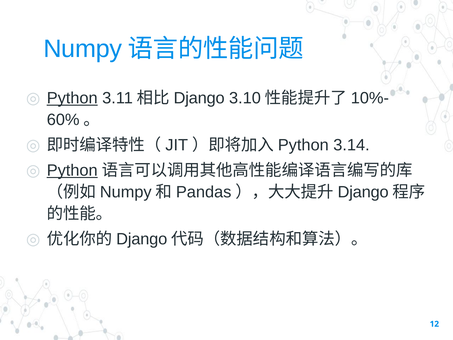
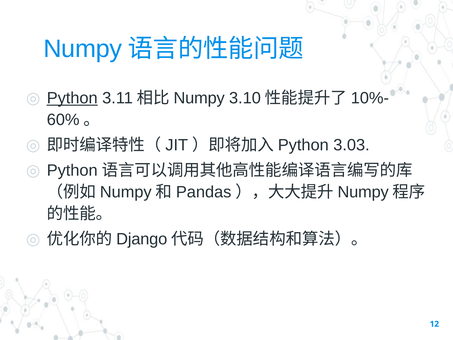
Django at (199, 98): Django -> Numpy
3.14: 3.14 -> 3.03
Python at (72, 170) underline: present -> none
Django at (363, 192): Django -> Numpy
